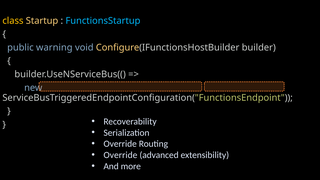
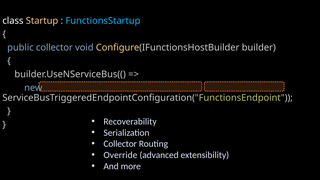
class colour: yellow -> white
public warning: warning -> collector
Override at (120, 144): Override -> Collector
